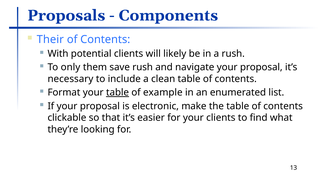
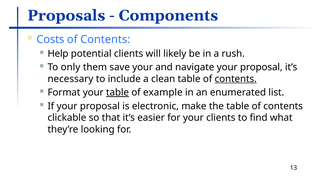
Their: Their -> Costs
With: With -> Help
save rush: rush -> your
contents at (236, 79) underline: none -> present
